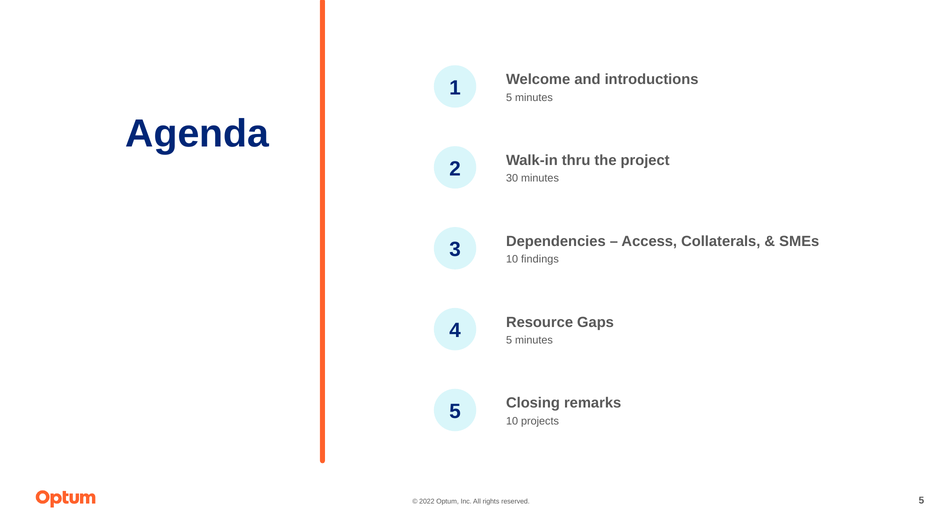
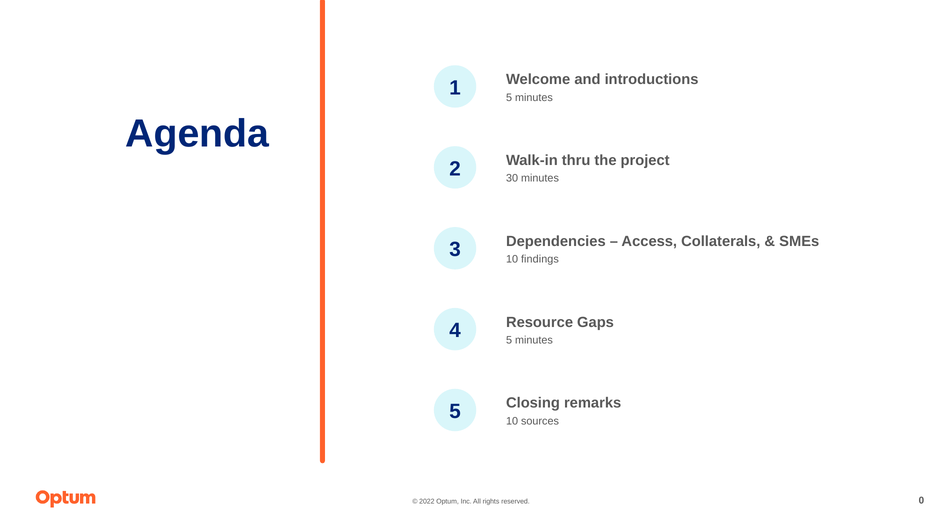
projects: projects -> sources
5 at (921, 501): 5 -> 0
